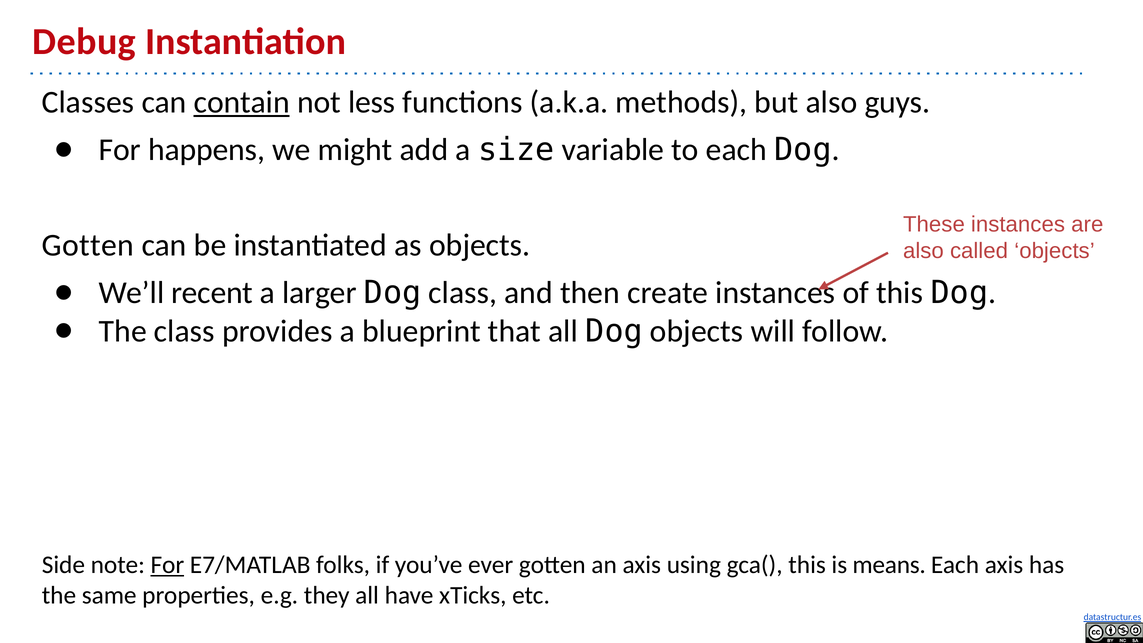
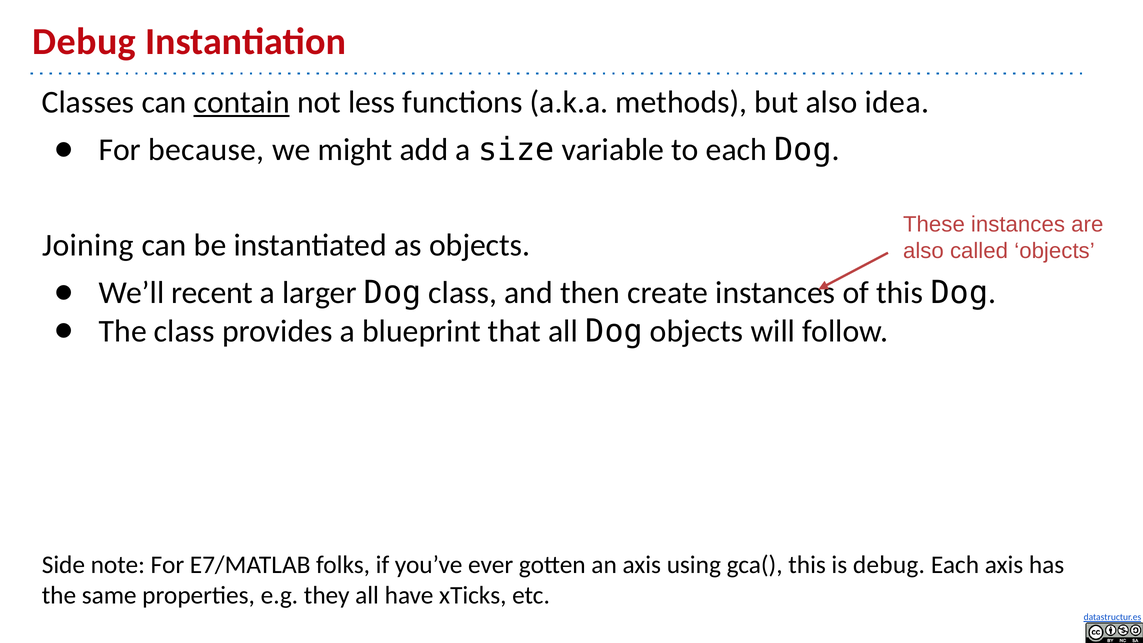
guys: guys -> idea
happens: happens -> because
Gotten at (88, 245): Gotten -> Joining
For at (167, 565) underline: present -> none
is means: means -> debug
